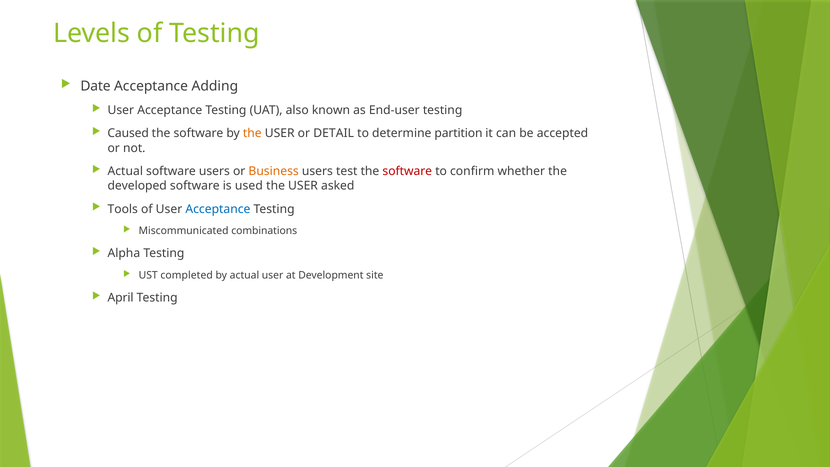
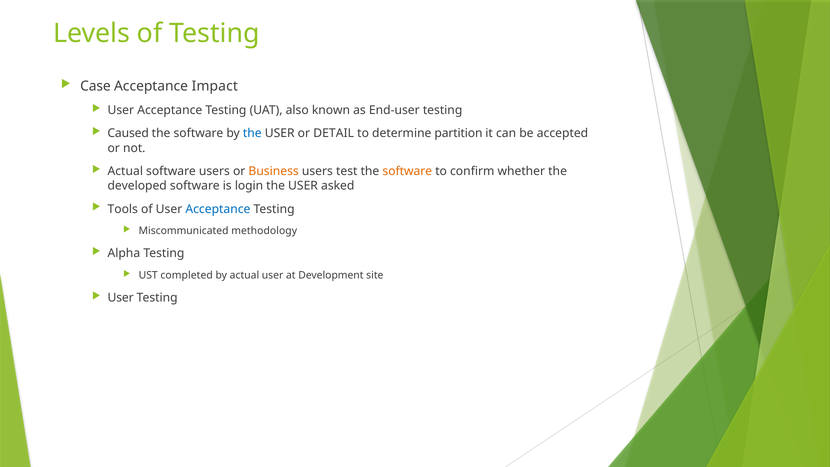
Date: Date -> Case
Adding: Adding -> Impact
the at (252, 133) colour: orange -> blue
software at (407, 171) colour: red -> orange
used: used -> login
combinations: combinations -> methodology
April at (121, 298): April -> User
